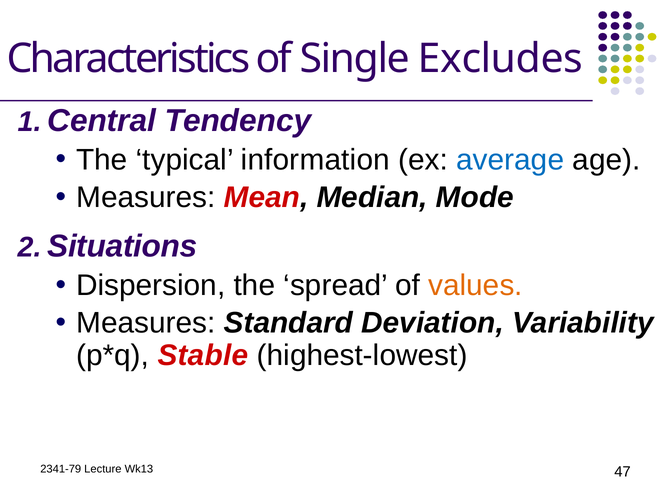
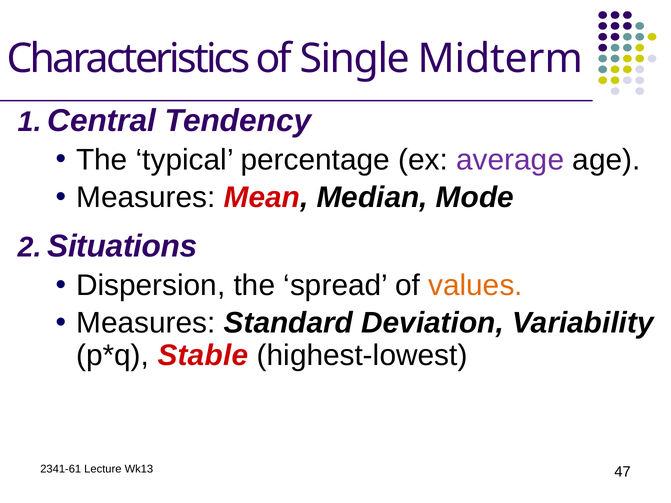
Excludes: Excludes -> Midterm
information: information -> percentage
average colour: blue -> purple
2341-79: 2341-79 -> 2341-61
